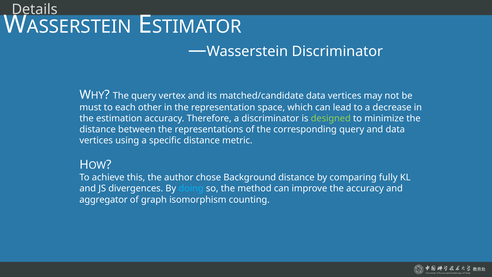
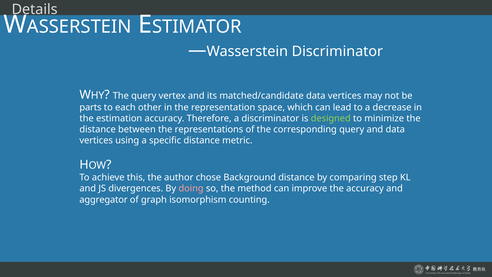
must: must -> parts
fully: fully -> step
doing colour: light blue -> pink
